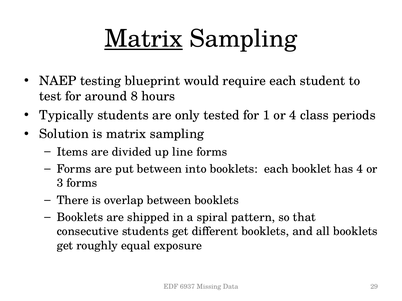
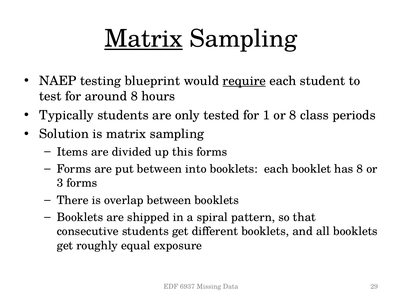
require underline: none -> present
or 4: 4 -> 8
line: line -> this
has 4: 4 -> 8
